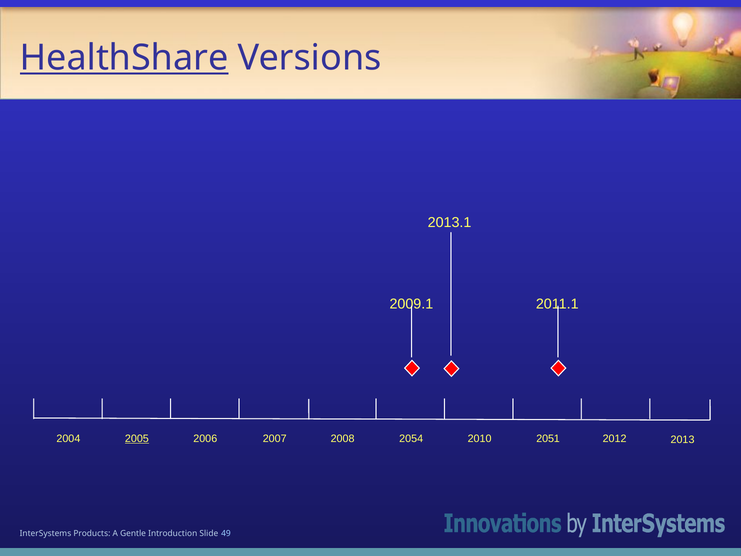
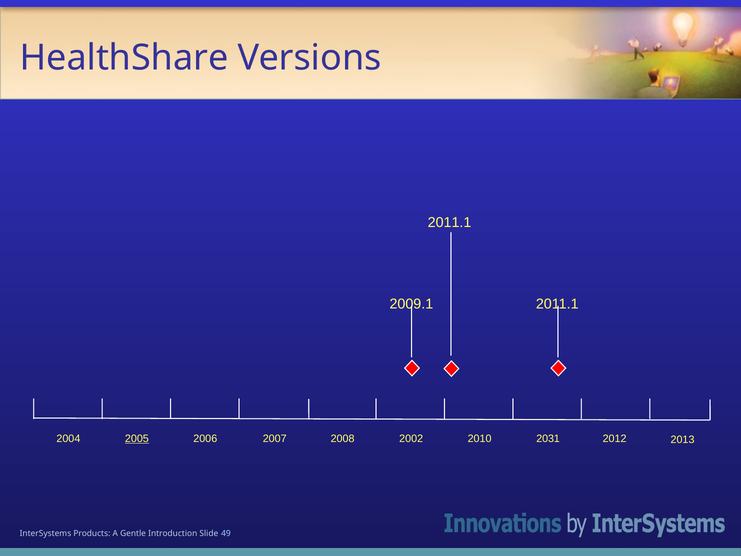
HealthShare underline: present -> none
2013.1 at (450, 222): 2013.1 -> 2011.1
2054: 2054 -> 2002
2051: 2051 -> 2031
